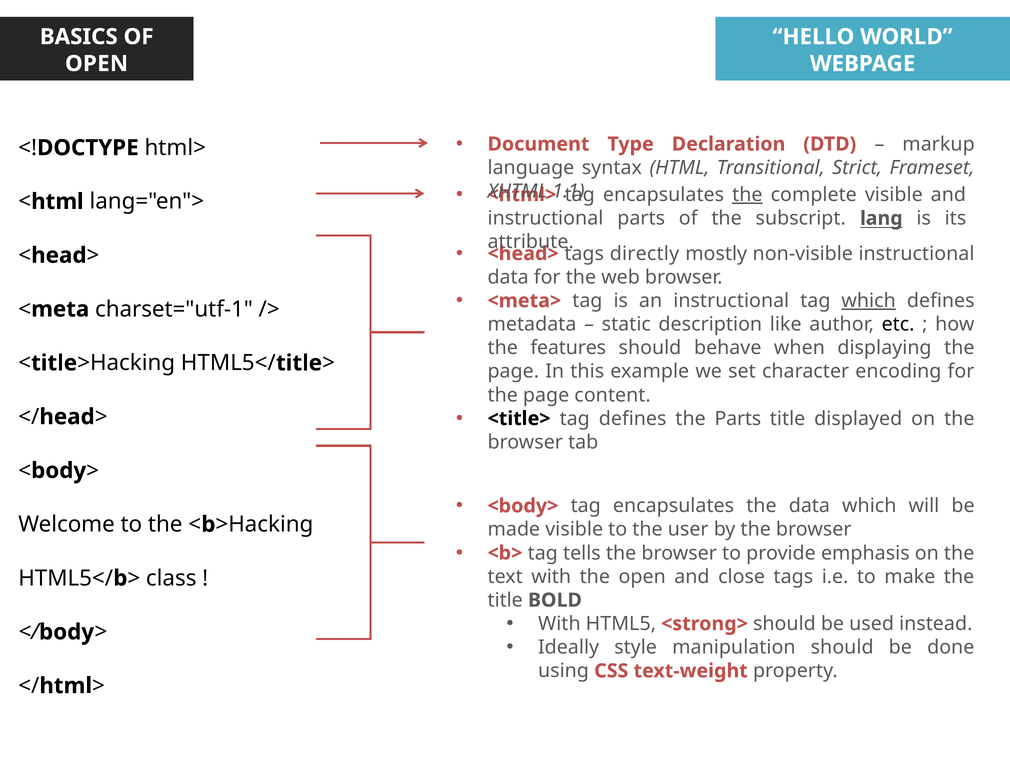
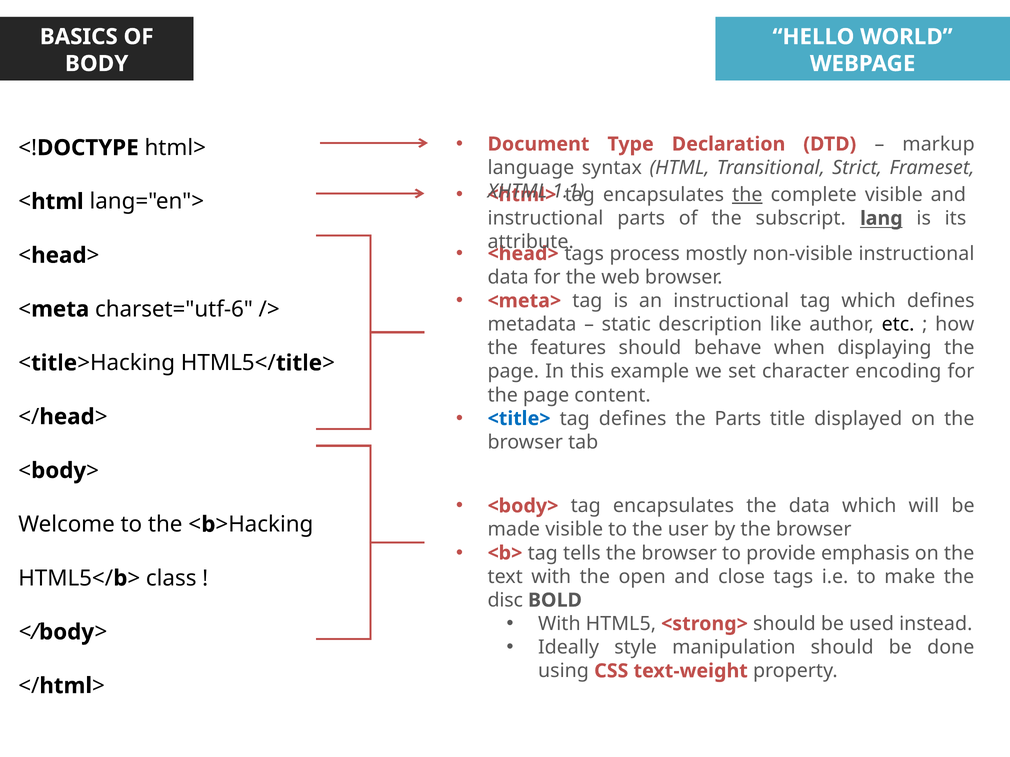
OPEN at (97, 64): OPEN -> BODY
directly: directly -> process
which at (869, 301) underline: present -> none
charset="utf-1: charset="utf-1 -> charset="utf-6
<title> colour: black -> blue
title at (505, 601): title -> disc
